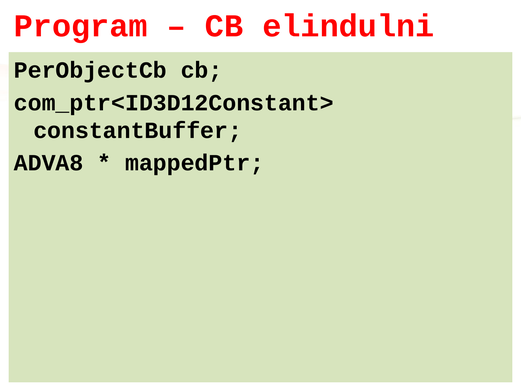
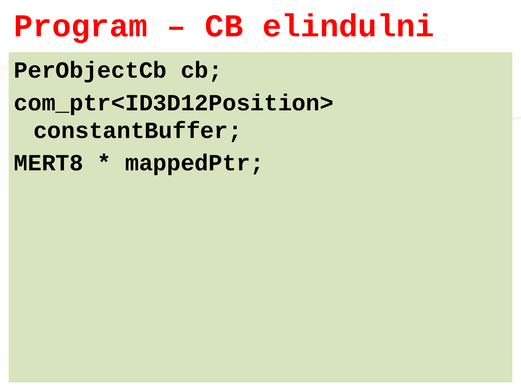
com_ptr<ID3D12Constant>: com_ptr<ID3D12Constant> -> com_ptr<ID3D12Position>
ADVA8: ADVA8 -> MERT8
